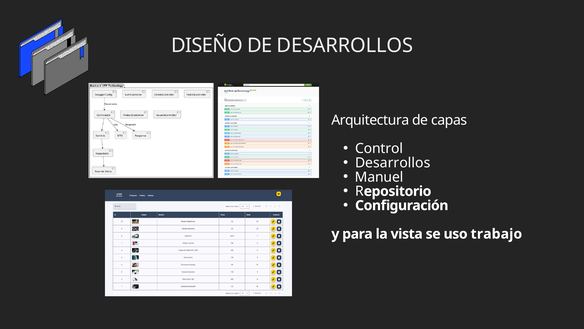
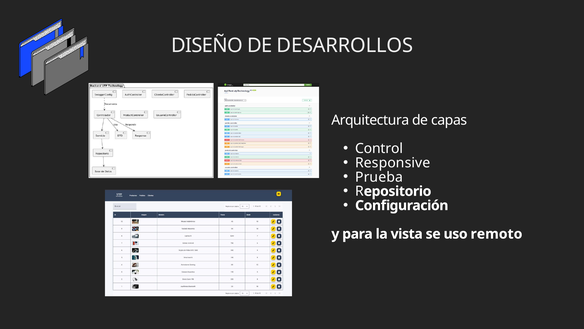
Desarrollos at (393, 163): Desarrollos -> Responsive
Manuel: Manuel -> Prueba
trabajo: trabajo -> remoto
